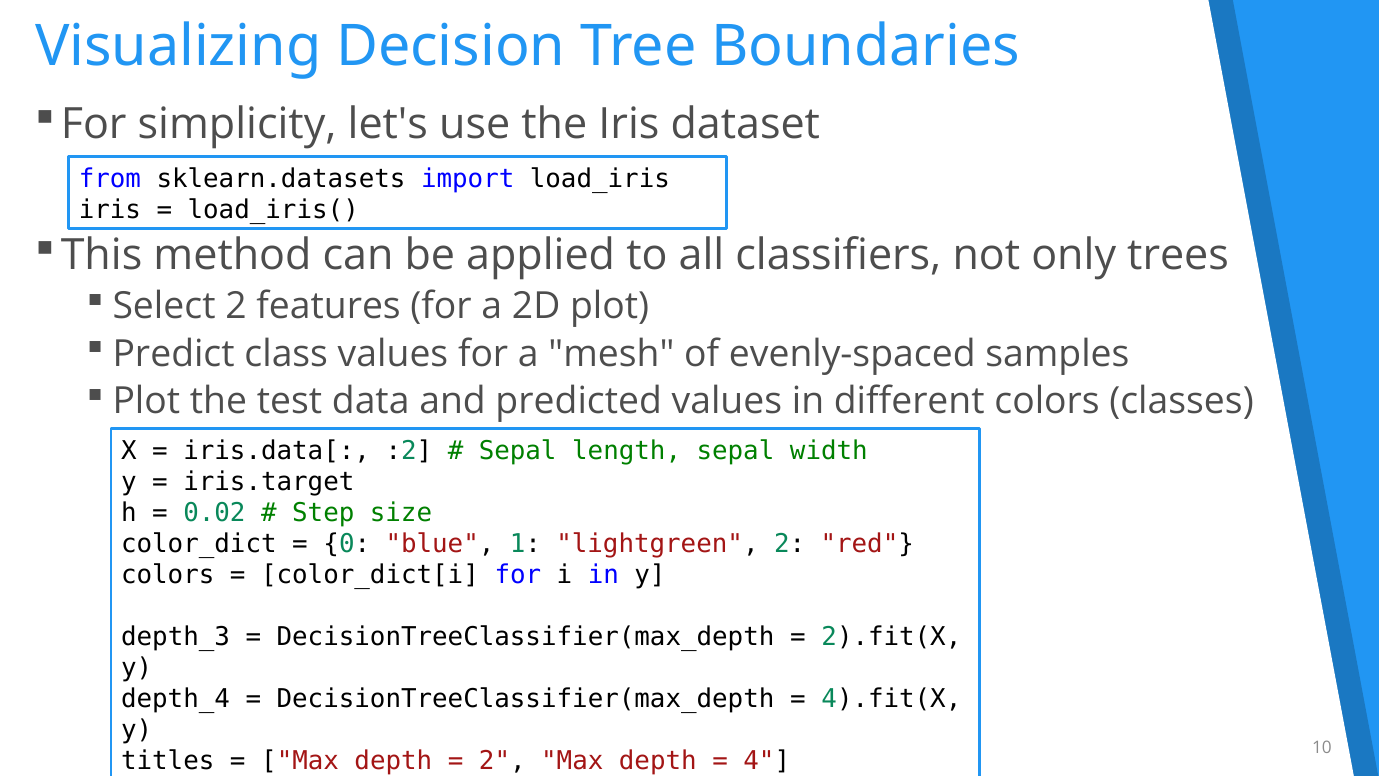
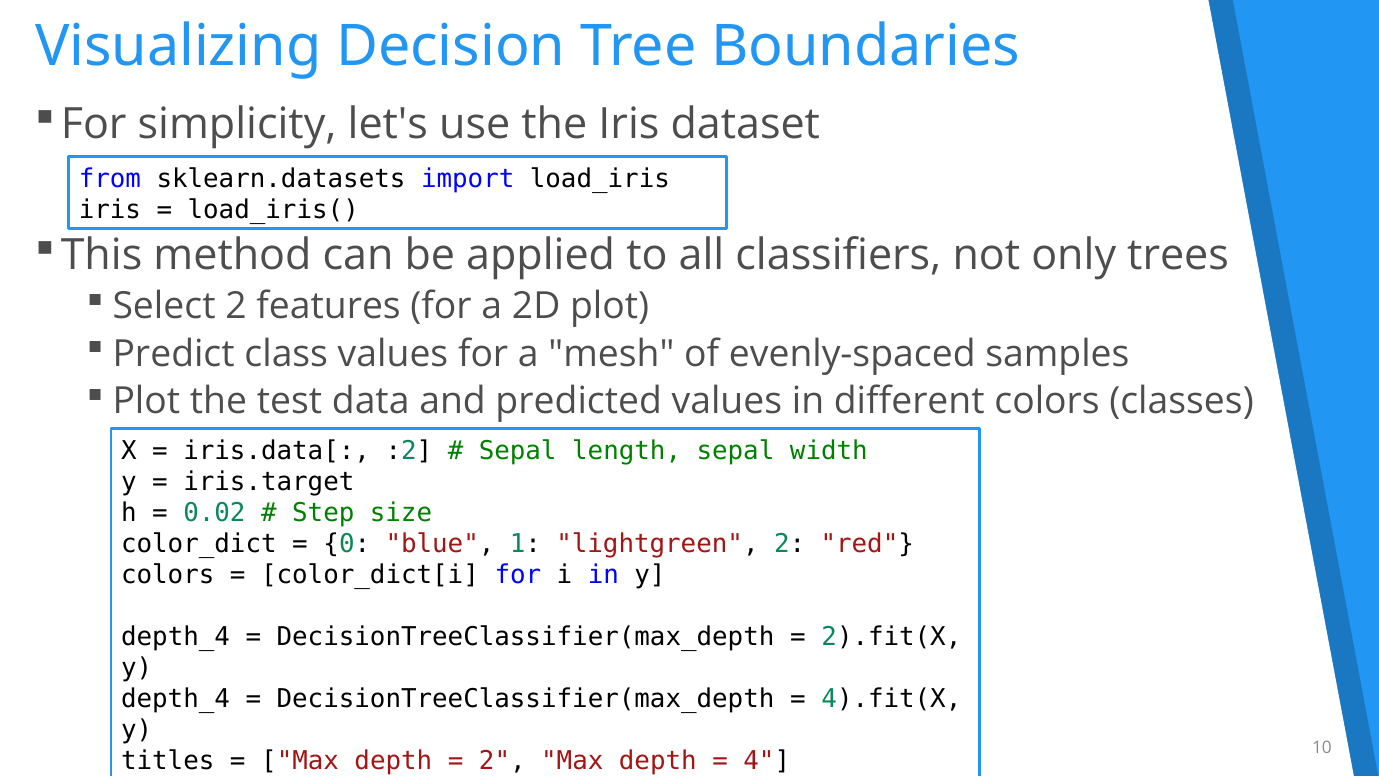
depth_3 at (176, 637): depth_3 -> depth_4
